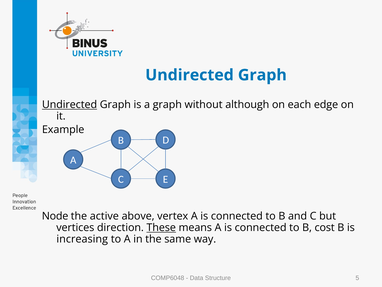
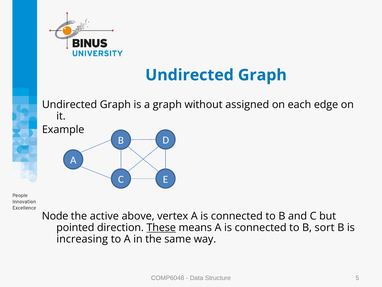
Undirected at (70, 105) underline: present -> none
although: although -> assigned
vertices: vertices -> pointed
cost: cost -> sort
